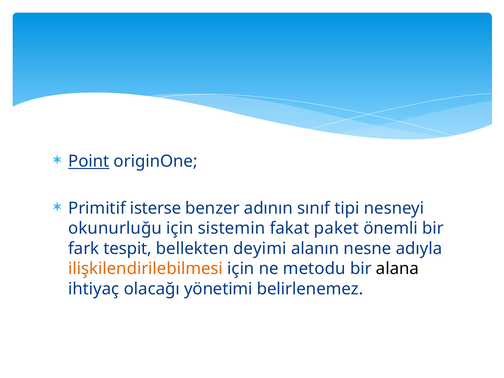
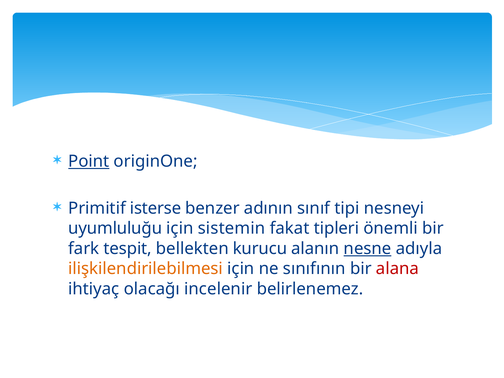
okunurluğu: okunurluğu -> uyumluluğu
paket: paket -> tipleri
deyimi: deyimi -> kurucu
nesne underline: none -> present
metodu: metodu -> sınıfının
alana colour: black -> red
yönetimi: yönetimi -> incelenir
